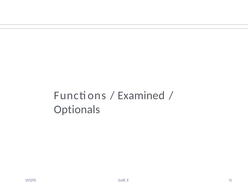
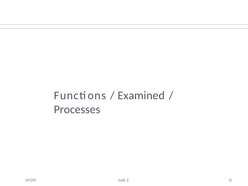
Optionals: Optionals -> Processes
